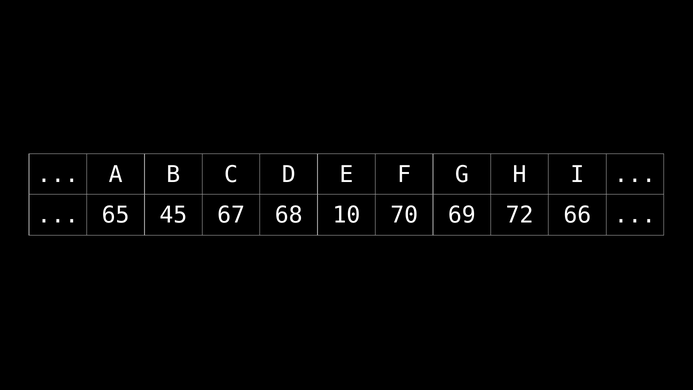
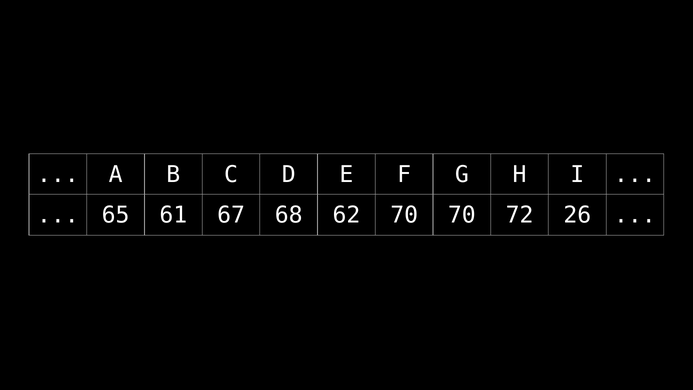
45: 45 -> 61
10: 10 -> 62
70 69: 69 -> 70
66: 66 -> 26
